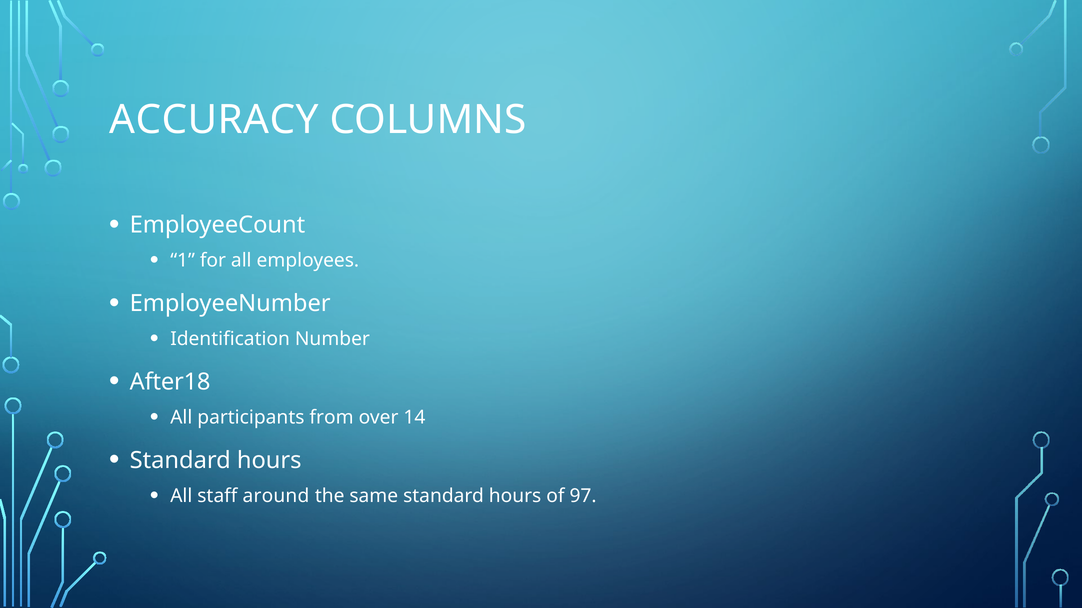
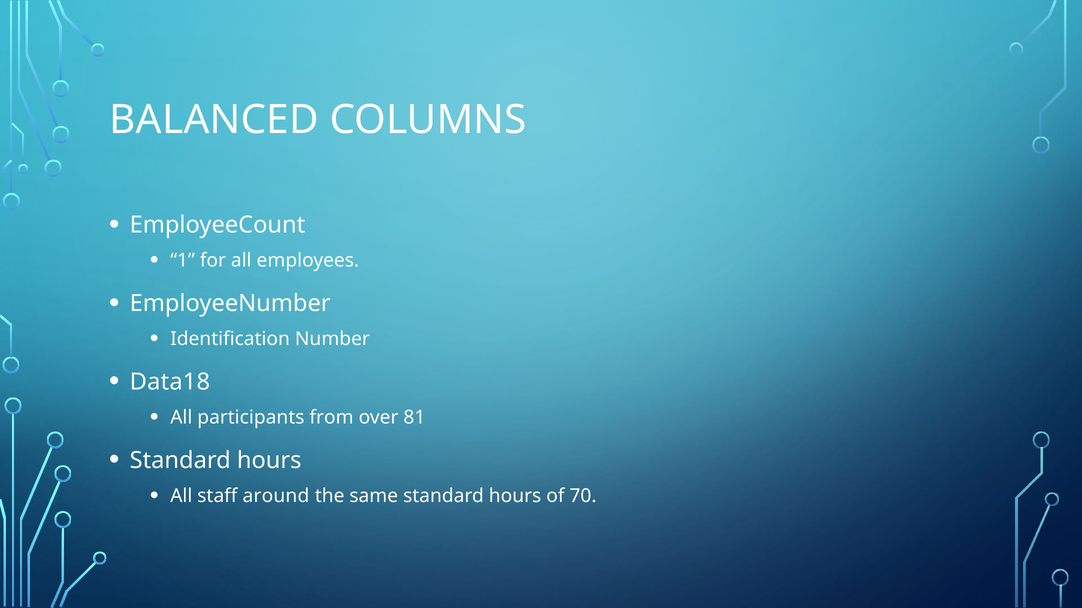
ACCURACY: ACCURACY -> BALANCED
After18: After18 -> Data18
14: 14 -> 81
97: 97 -> 70
